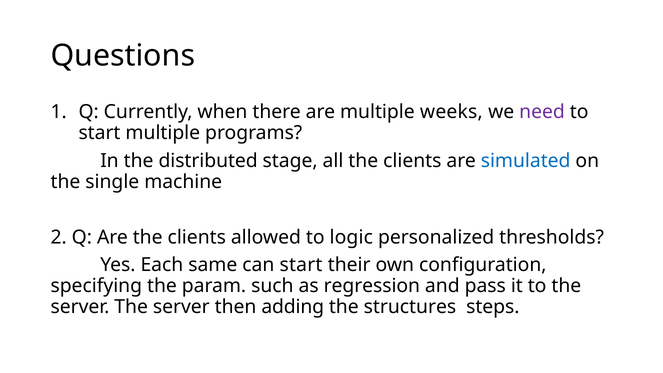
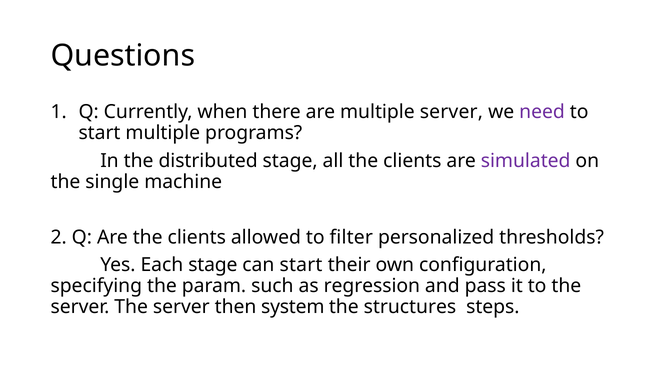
multiple weeks: weeks -> server
simulated colour: blue -> purple
logic: logic -> filter
Each same: same -> stage
adding: adding -> system
